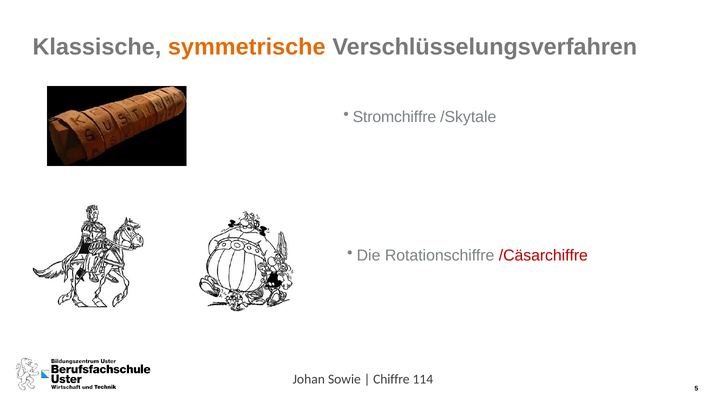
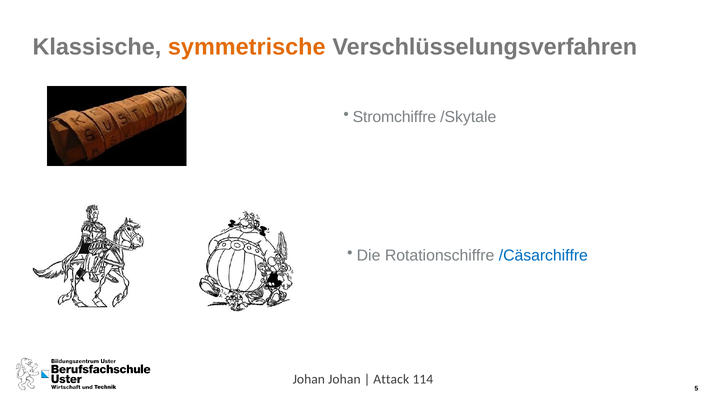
/Cäsarchiffre colour: red -> blue
Johan Sowie: Sowie -> Johan
Chiffre: Chiffre -> Attack
